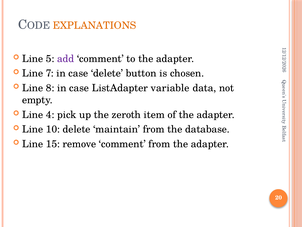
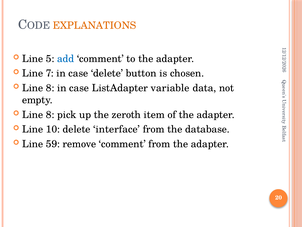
add colour: purple -> blue
4 at (50, 114): 4 -> 8
maintain: maintain -> interface
15: 15 -> 59
